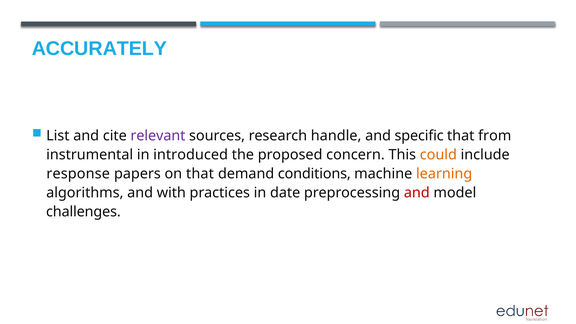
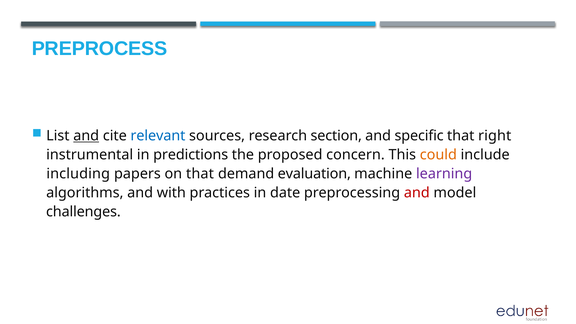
ACCURATELY: ACCURATELY -> PREPROCESS
and at (86, 136) underline: none -> present
relevant colour: purple -> blue
handle: handle -> section
from: from -> right
introduced: introduced -> predictions
response: response -> including
conditions: conditions -> evaluation
learning colour: orange -> purple
